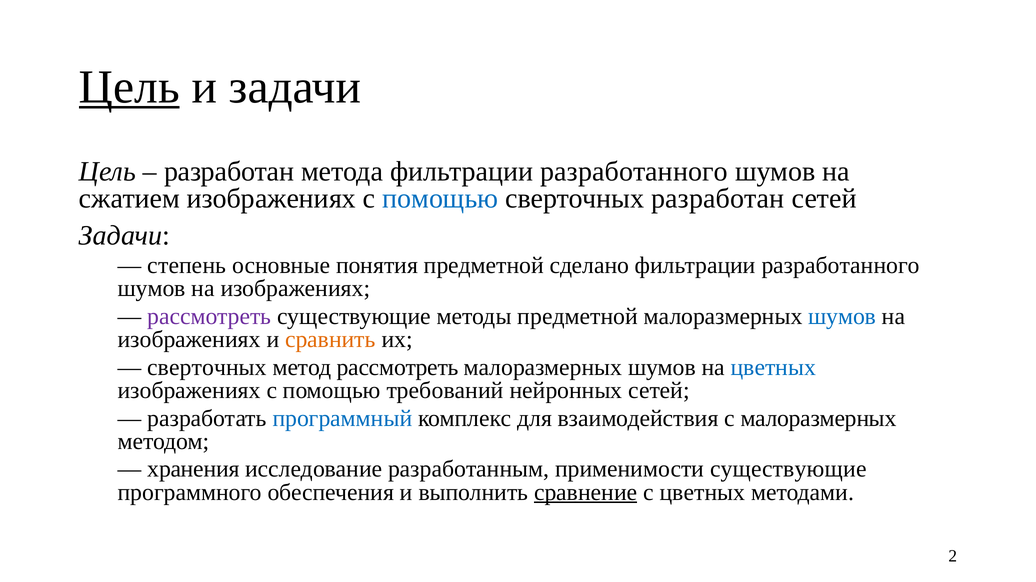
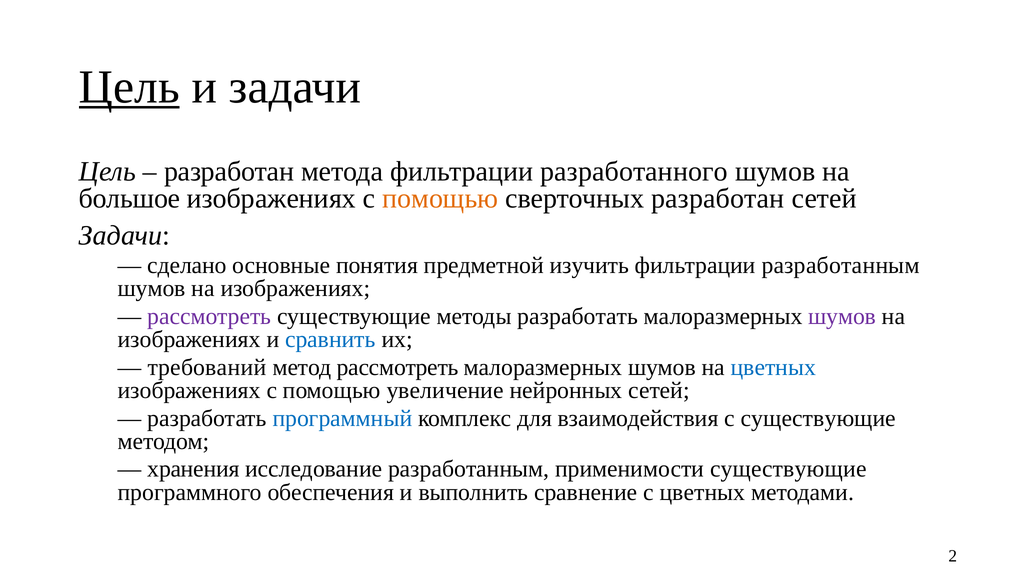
сжатием: сжатием -> большое
помощью at (440, 199) colour: blue -> orange
степень: степень -> сделано
сделано: сделано -> изучить
разработанного at (841, 266): разработанного -> разработанным
методы предметной: предметной -> разработать
шумов at (842, 317) colour: blue -> purple
сравнить colour: orange -> blue
сверточных at (207, 368): сверточных -> требований
требований: требований -> увеличение
с малоразмерных: малоразмерных -> существующие
сравнение underline: present -> none
